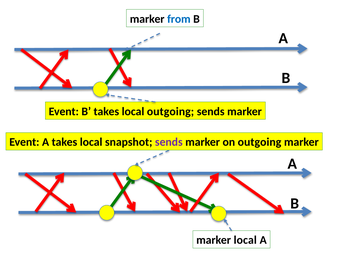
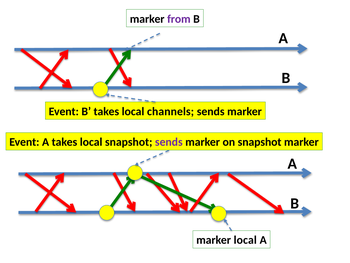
from colour: blue -> purple
local outgoing: outgoing -> channels
on outgoing: outgoing -> snapshot
